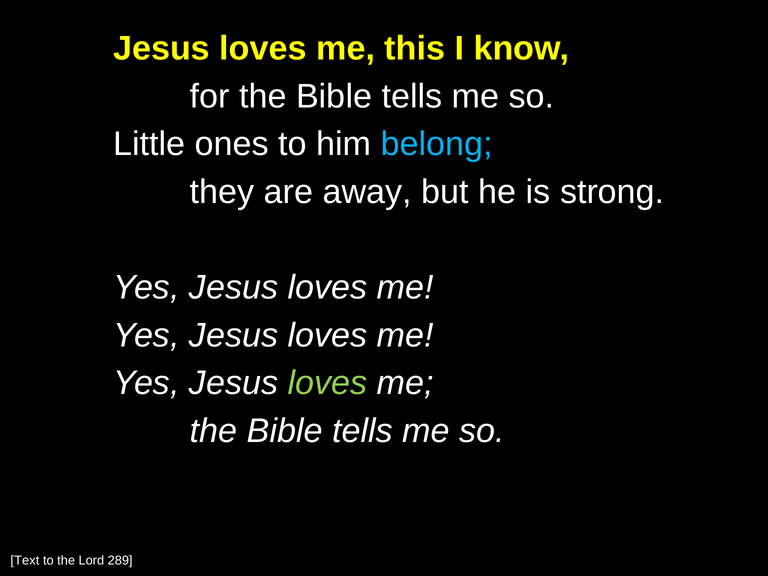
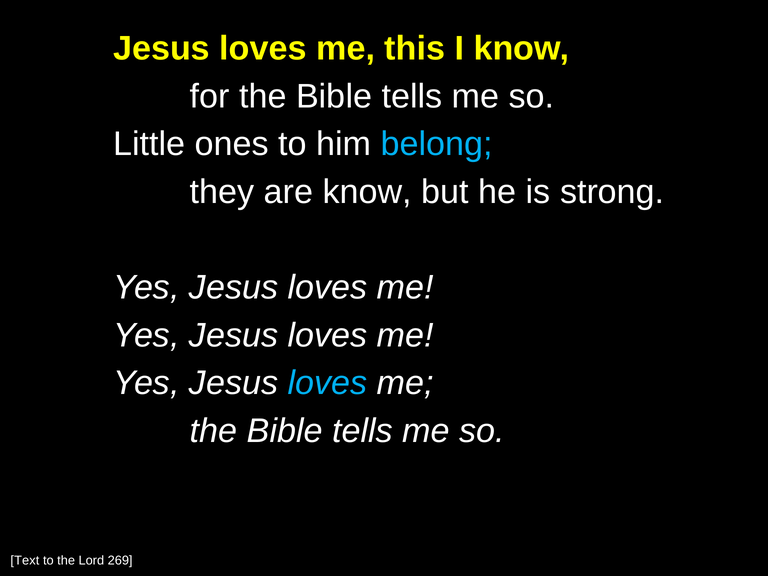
are away: away -> know
loves at (328, 383) colour: light green -> light blue
289: 289 -> 269
